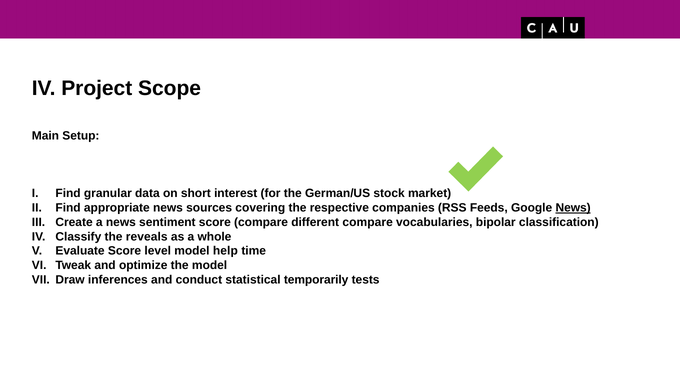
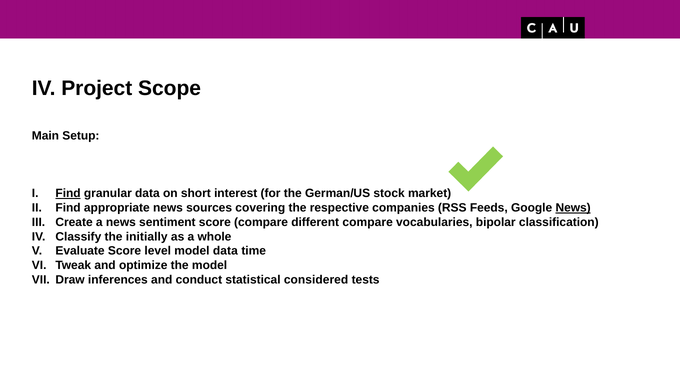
Find at (68, 193) underline: none -> present
reveals: reveals -> initially
model help: help -> data
temporarily: temporarily -> considered
